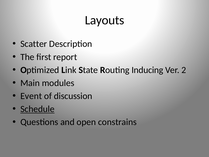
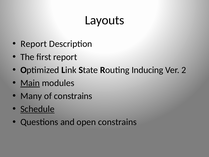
Scatter at (34, 44): Scatter -> Report
Main underline: none -> present
Event: Event -> Many
of discussion: discussion -> constrains
